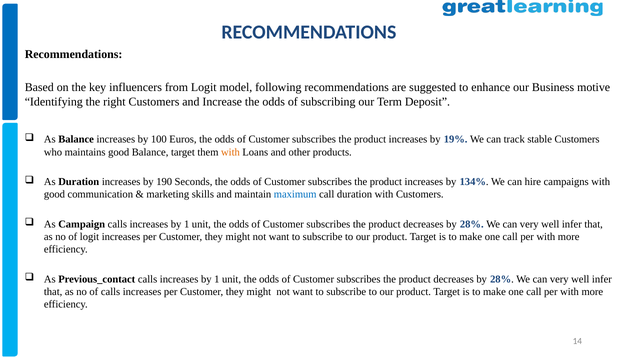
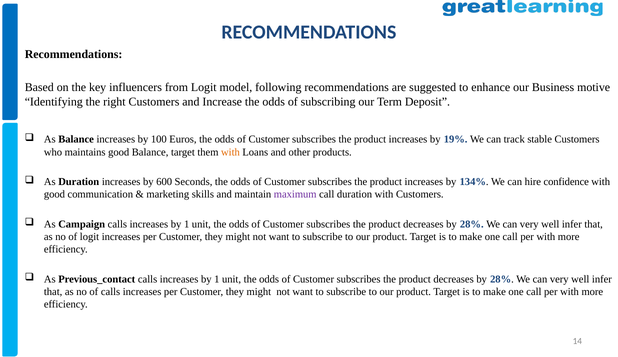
190: 190 -> 600
campaigns: campaigns -> confidence
maximum colour: blue -> purple
